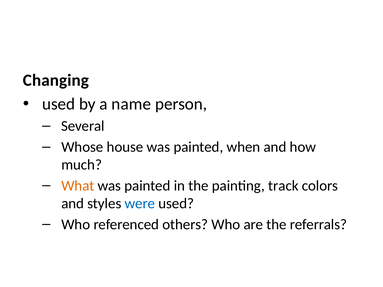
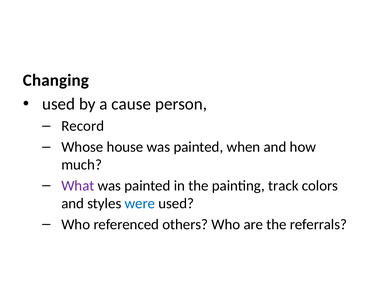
name: name -> cause
Several: Several -> Record
What colour: orange -> purple
